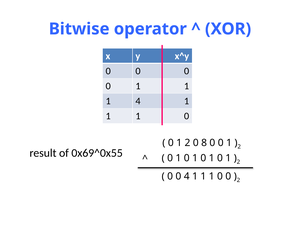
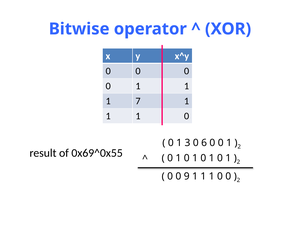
1 4: 4 -> 7
1 2: 2 -> 3
8: 8 -> 6
0 4: 4 -> 9
